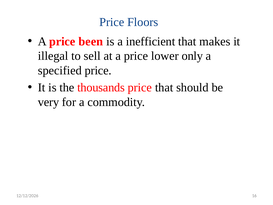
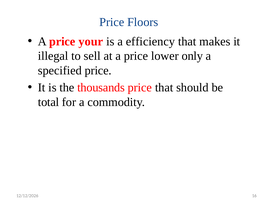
been: been -> your
inefficient: inefficient -> efficiency
very: very -> total
